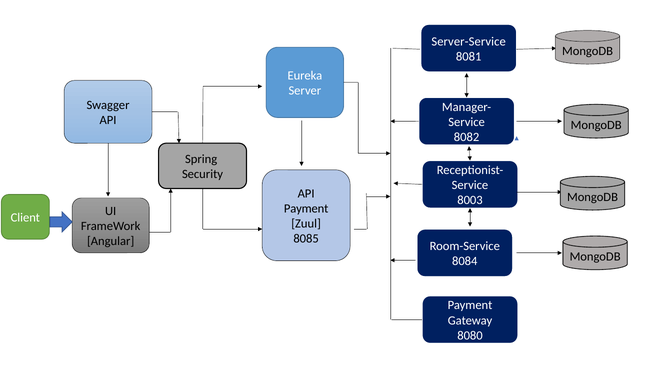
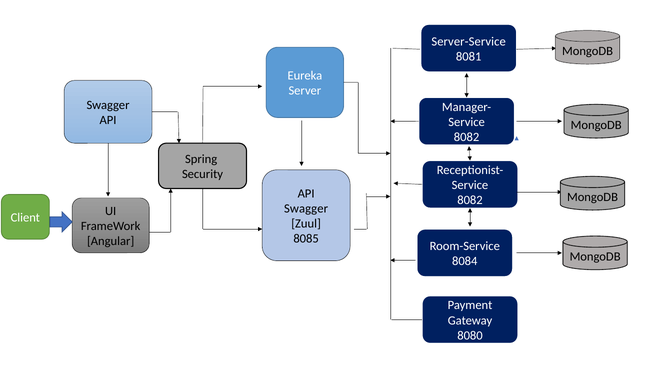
8003 at (470, 200): 8003 -> 8082
Payment at (306, 209): Payment -> Swagger
